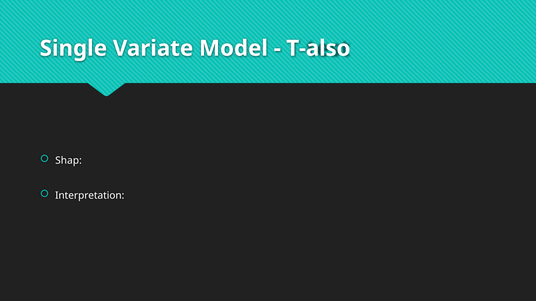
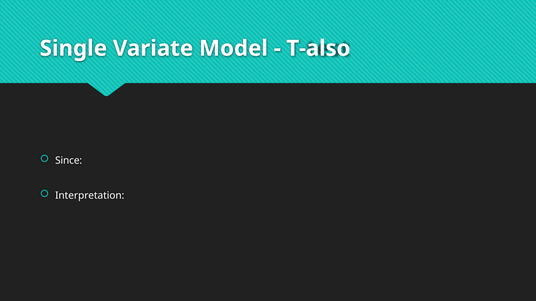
Shap: Shap -> Since
